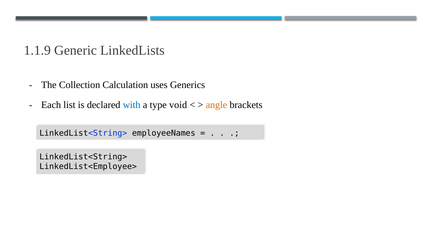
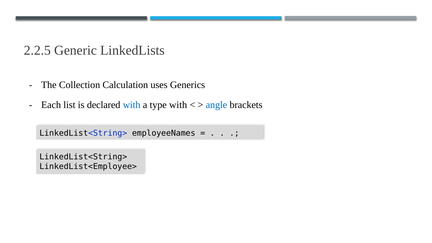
1.1.9: 1.1.9 -> 2.2.5
type void: void -> with
angle colour: orange -> blue
